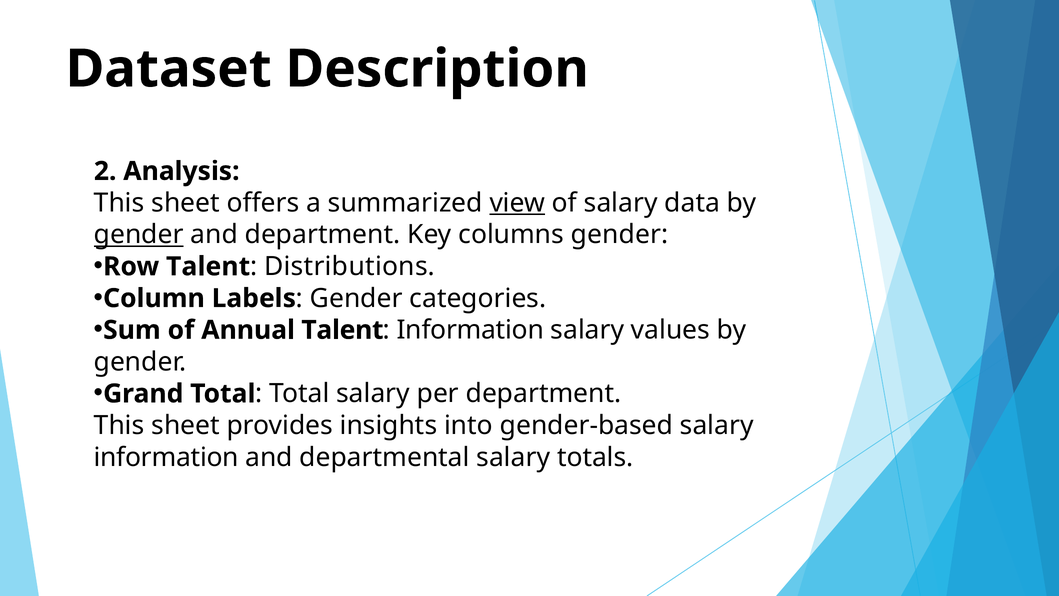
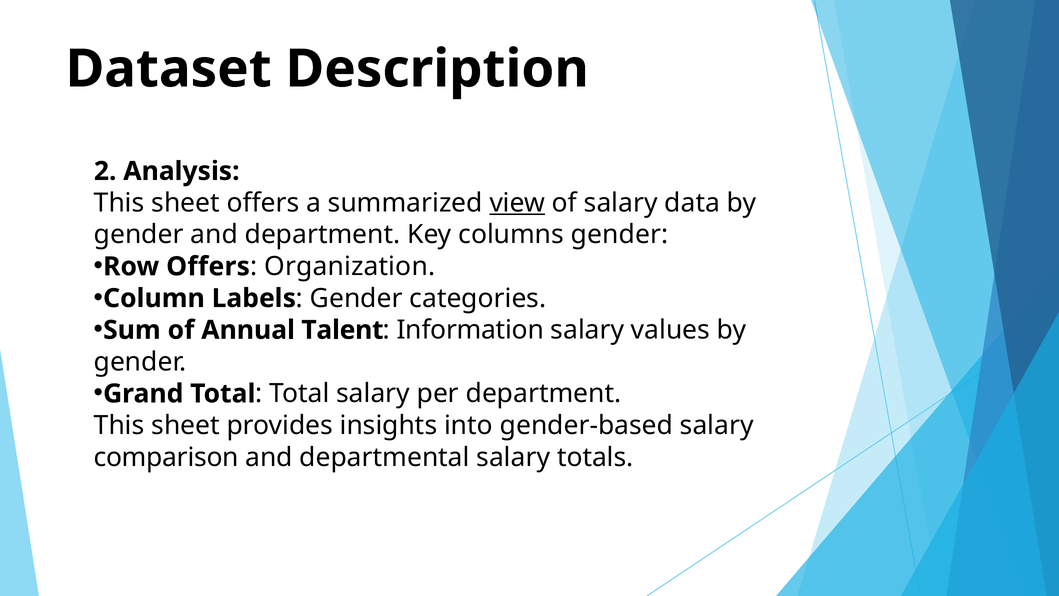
gender at (139, 235) underline: present -> none
Row Talent: Talent -> Offers
Distributions: Distributions -> Organization
information at (166, 457): information -> comparison
